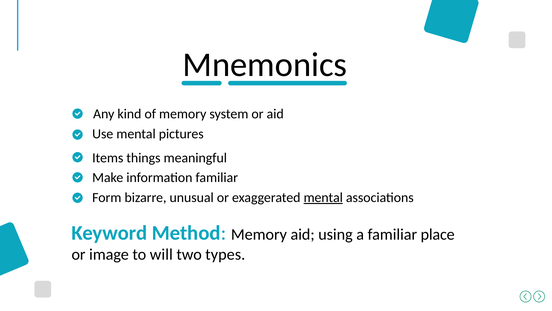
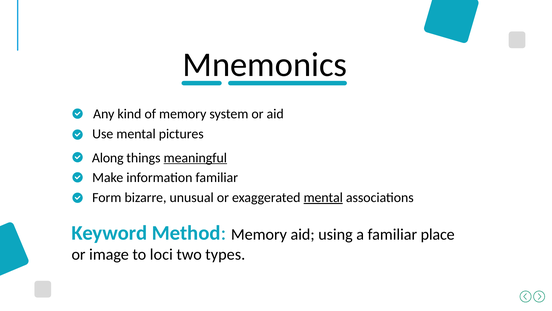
Items: Items -> Along
meaningful underline: none -> present
will: will -> loci
